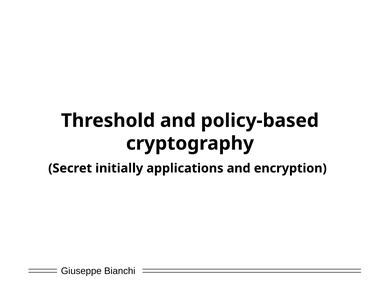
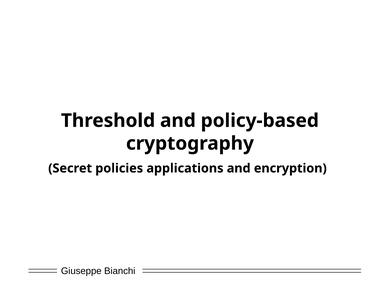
initially: initially -> policies
